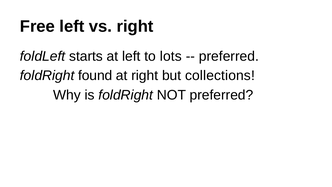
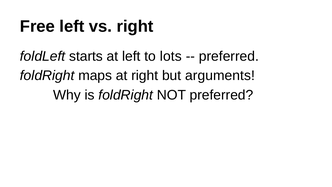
found: found -> maps
collections: collections -> arguments
